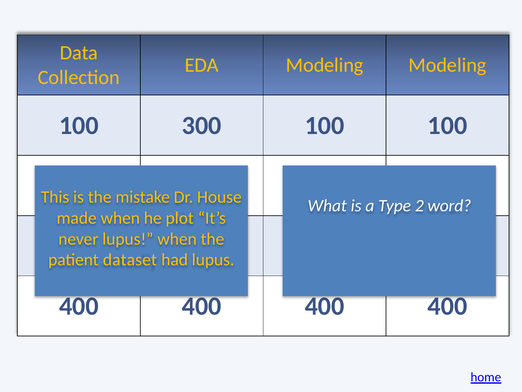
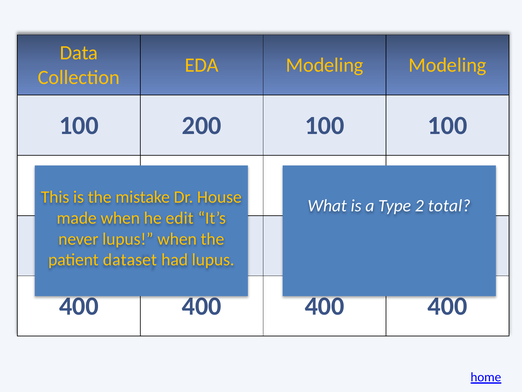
300 at (202, 125): 300 -> 200
word: word -> total
plot: plot -> edit
